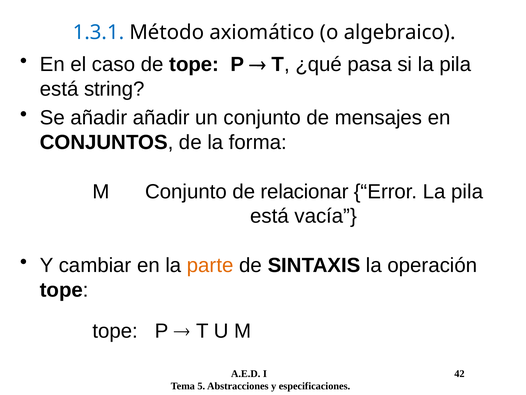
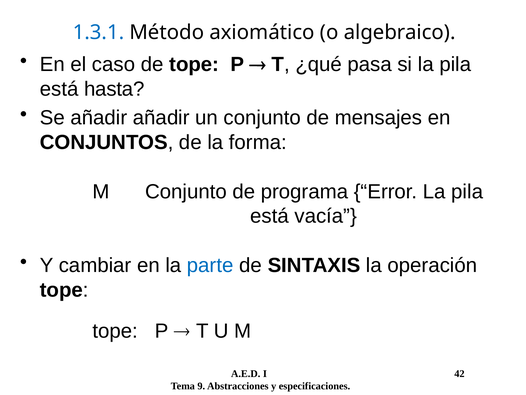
string: string -> hasta
relacionar: relacionar -> programa
parte colour: orange -> blue
5: 5 -> 9
